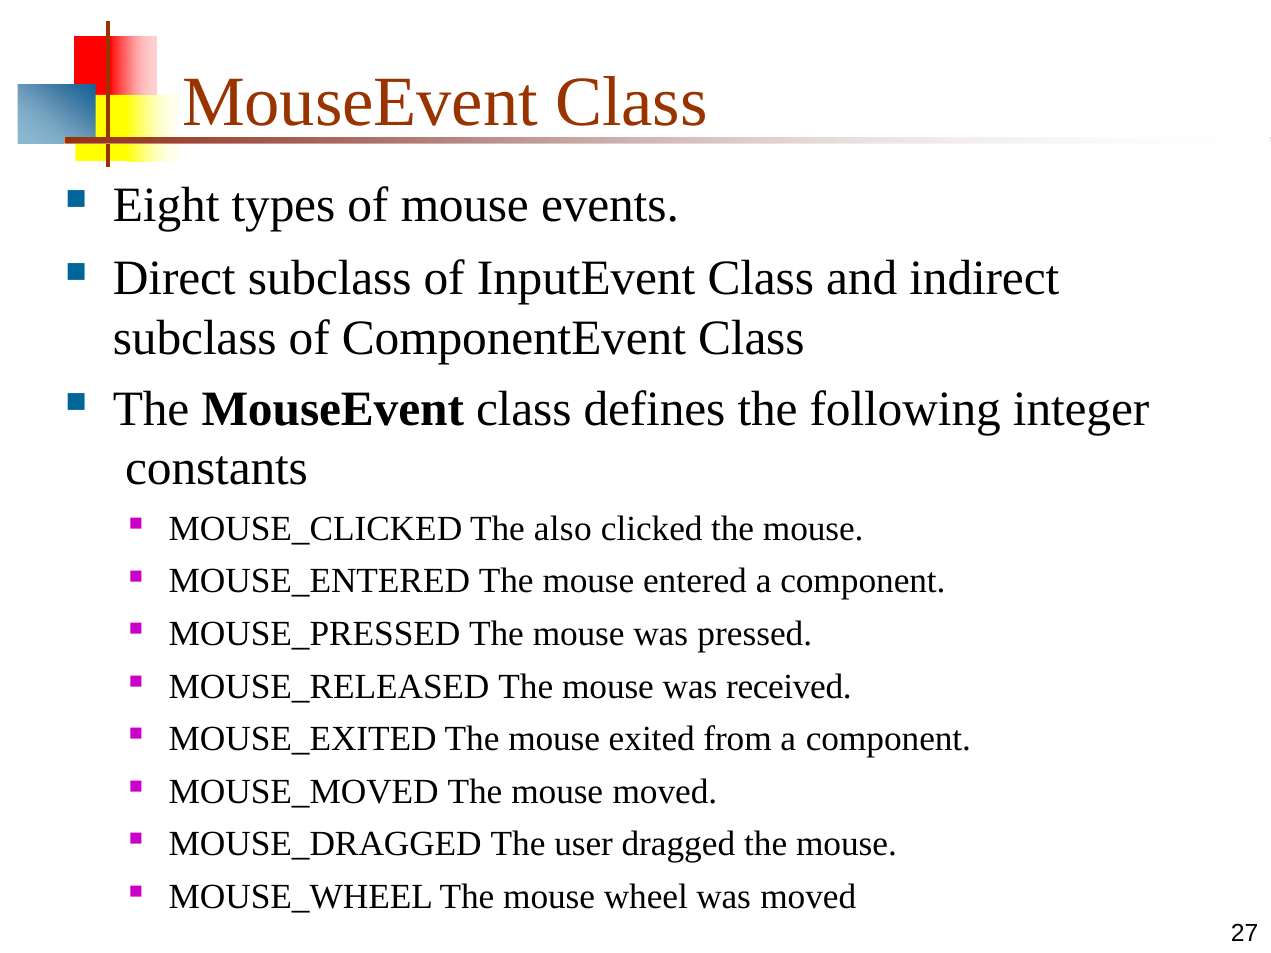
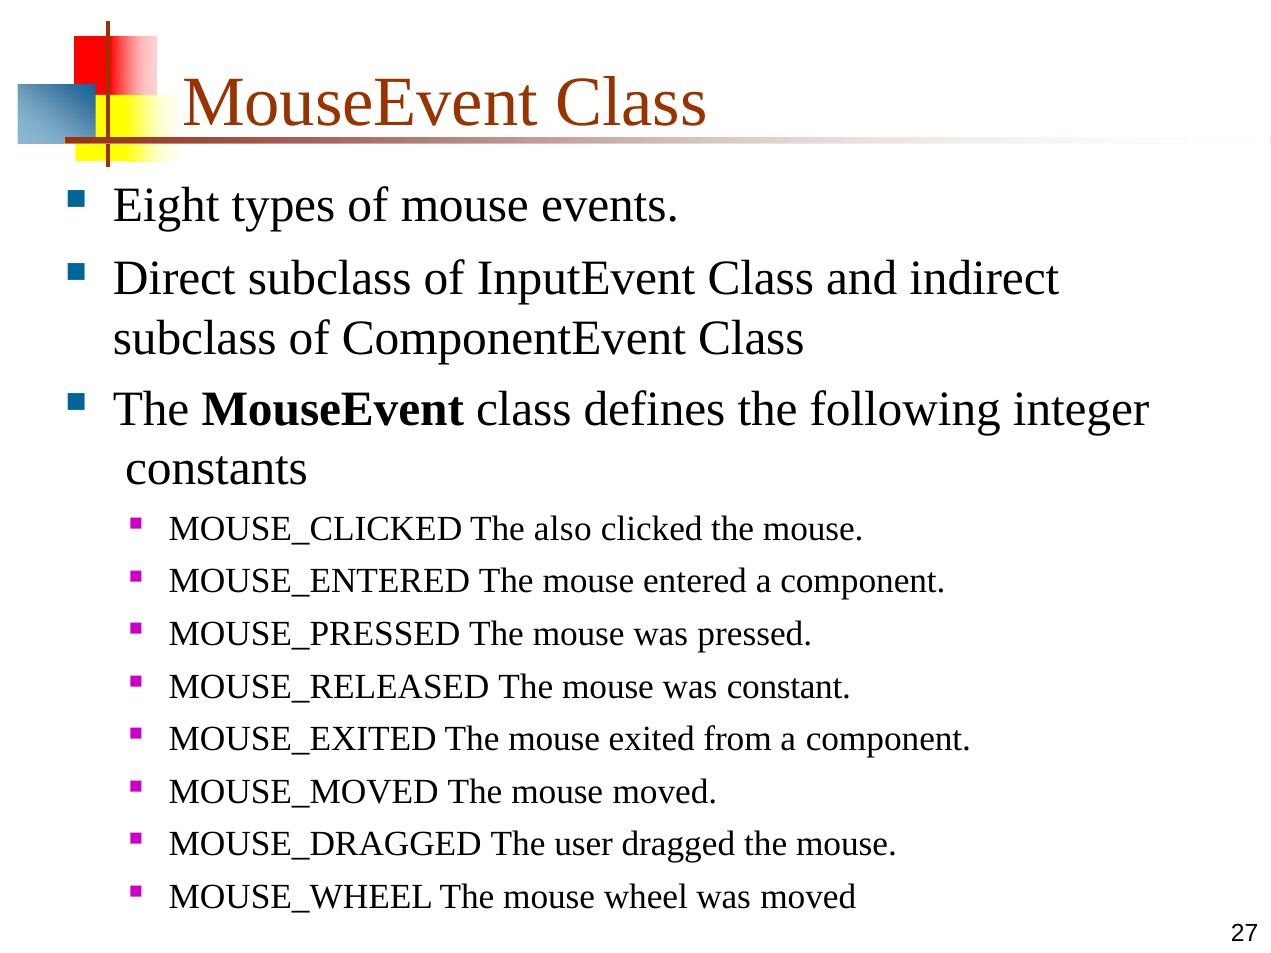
received: received -> constant
